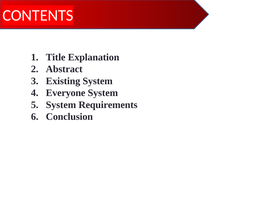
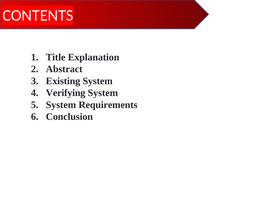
Everyone: Everyone -> Verifying
